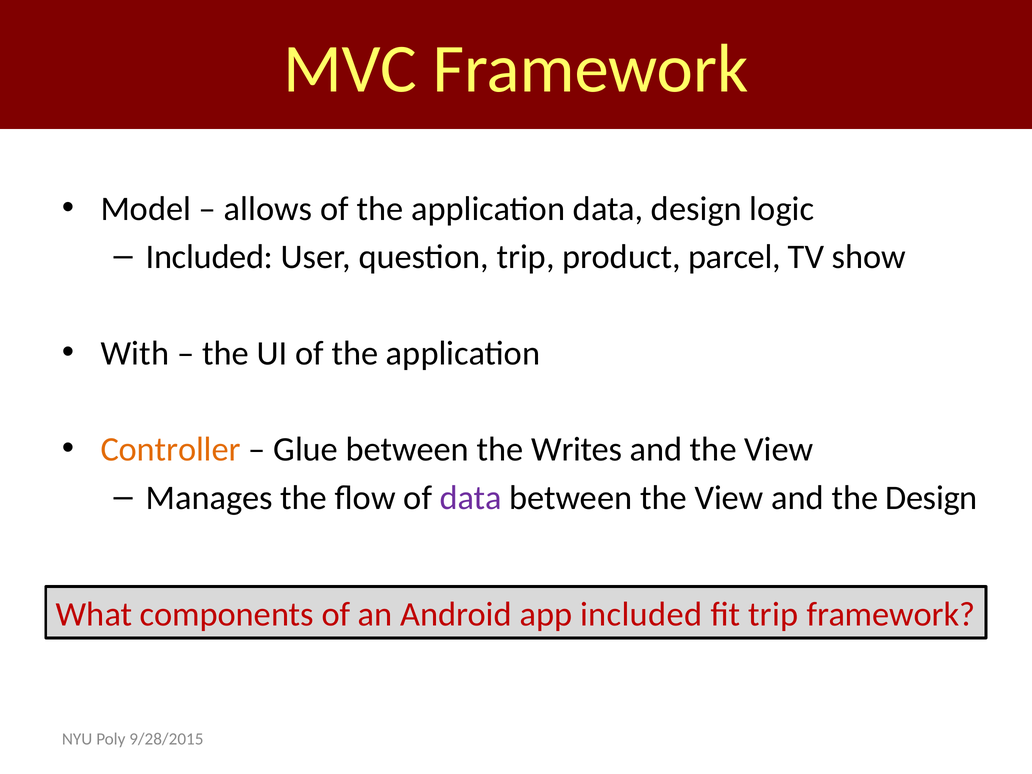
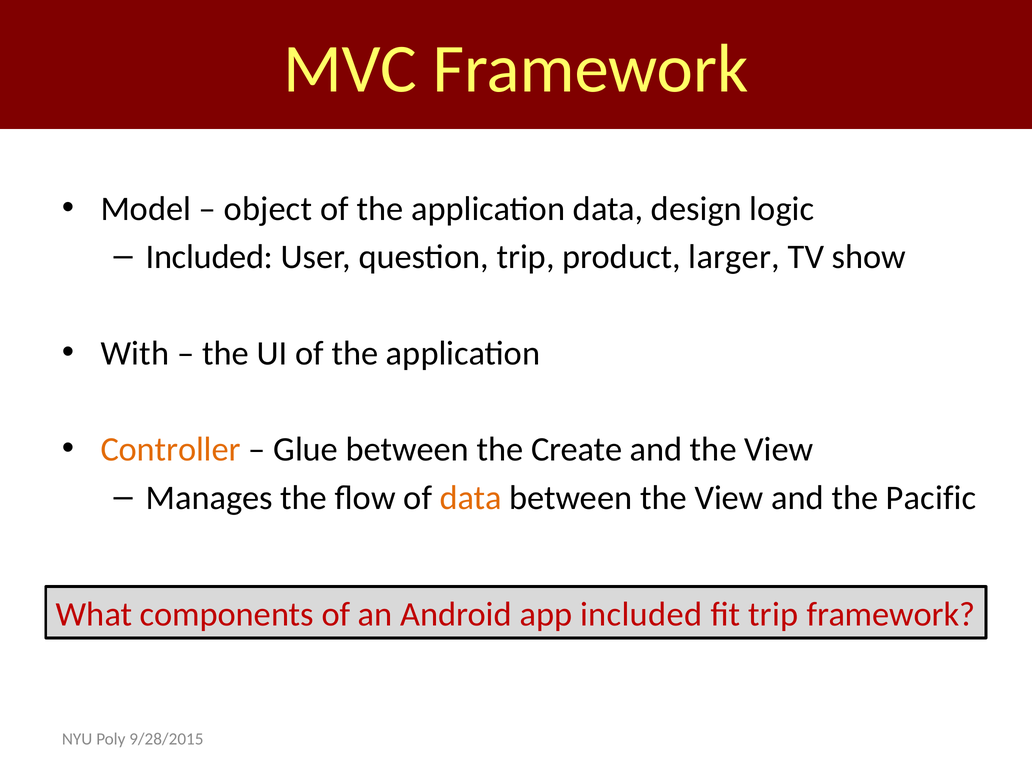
allows: allows -> object
parcel: parcel -> larger
Writes: Writes -> Create
data at (471, 498) colour: purple -> orange
the Design: Design -> Pacific
